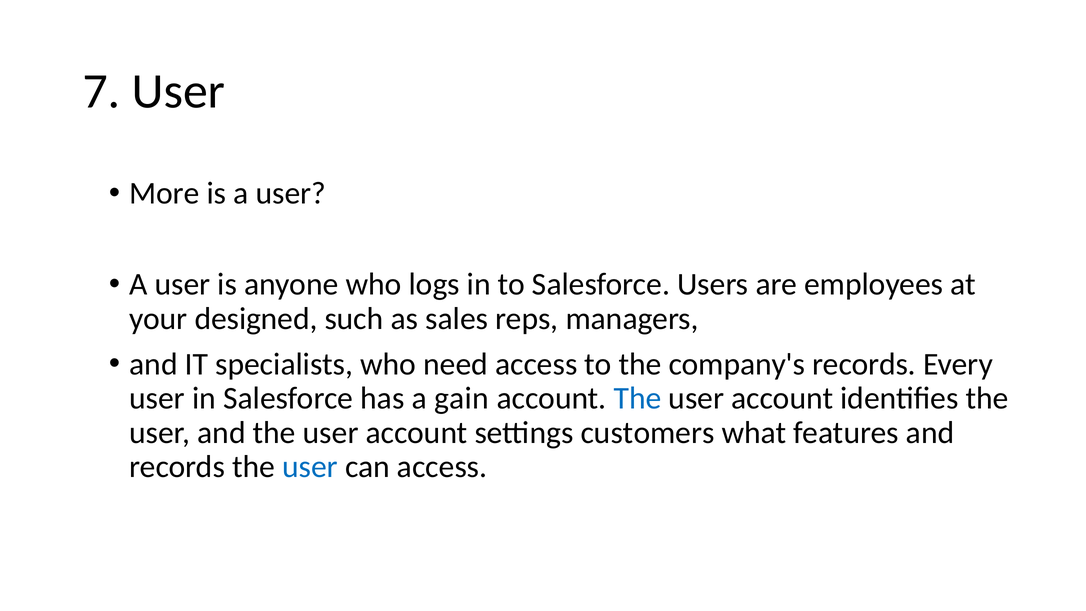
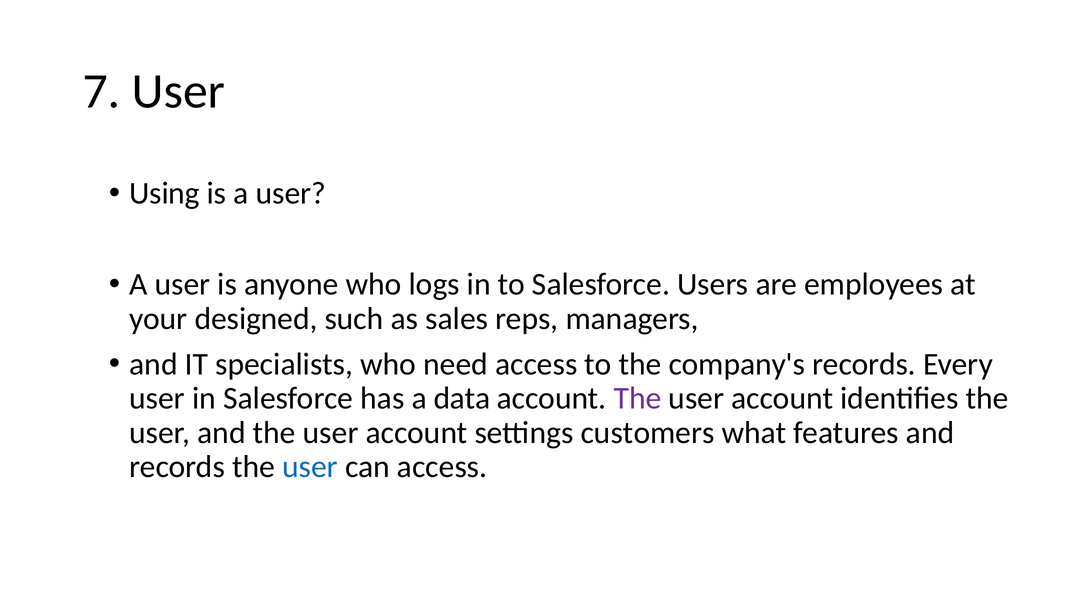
More: More -> Using
gain: gain -> data
The at (638, 398) colour: blue -> purple
